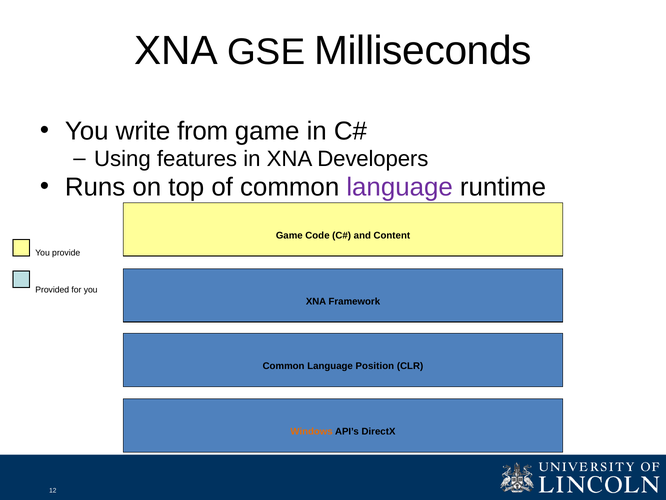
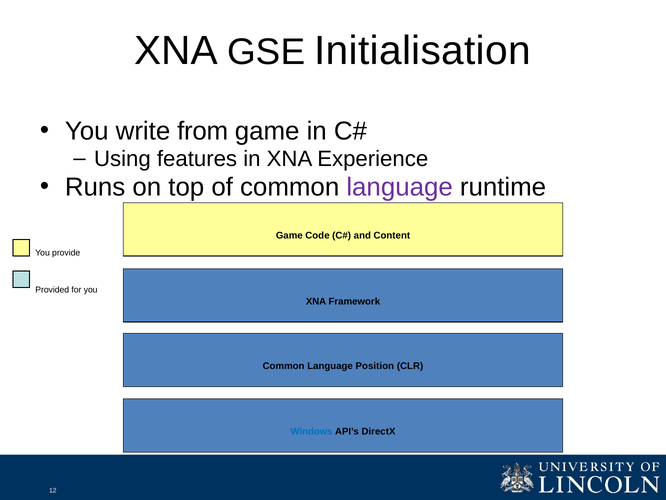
Milliseconds: Milliseconds -> Initialisation
Developers: Developers -> Experience
Windows colour: orange -> blue
